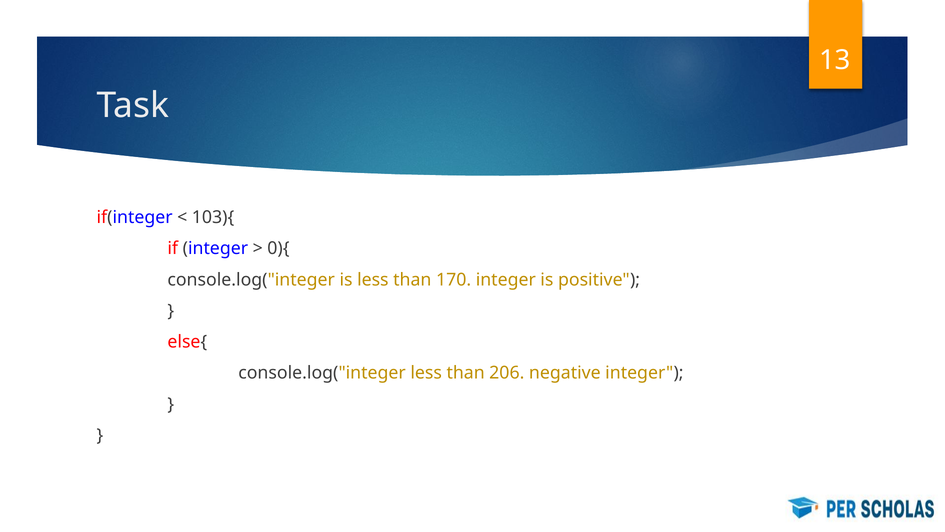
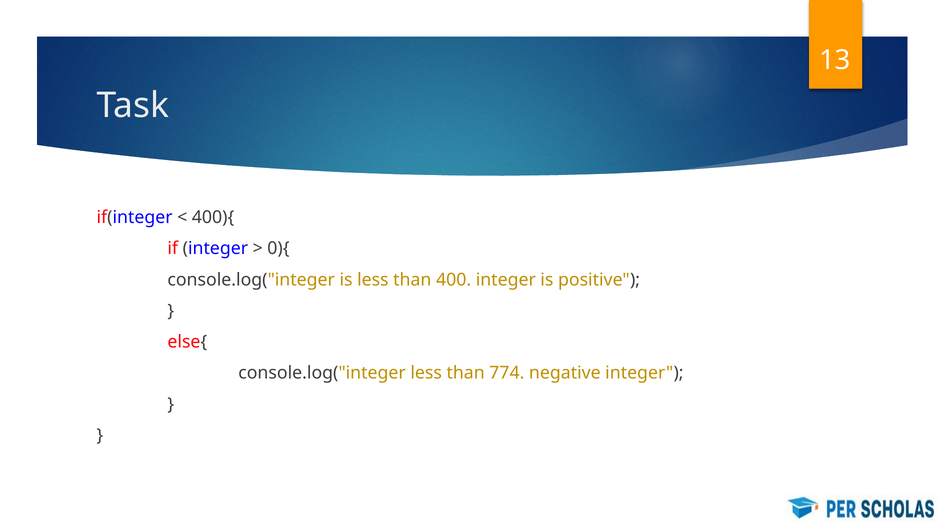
103){: 103){ -> 400){
170: 170 -> 400
206: 206 -> 774
